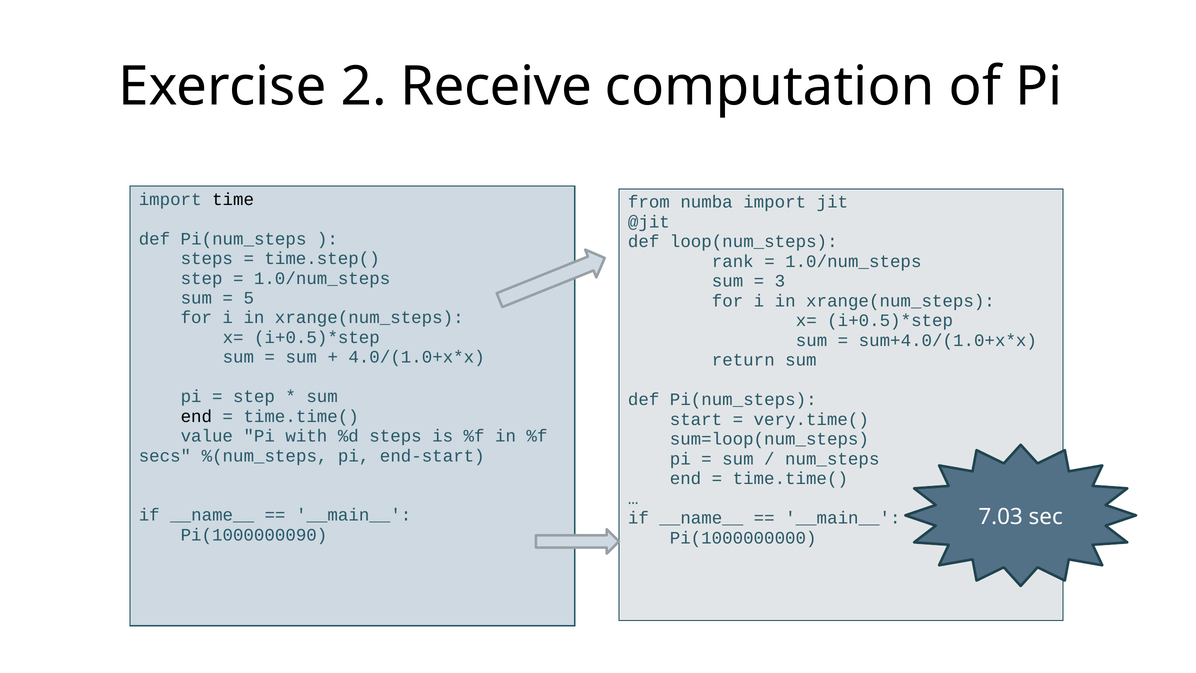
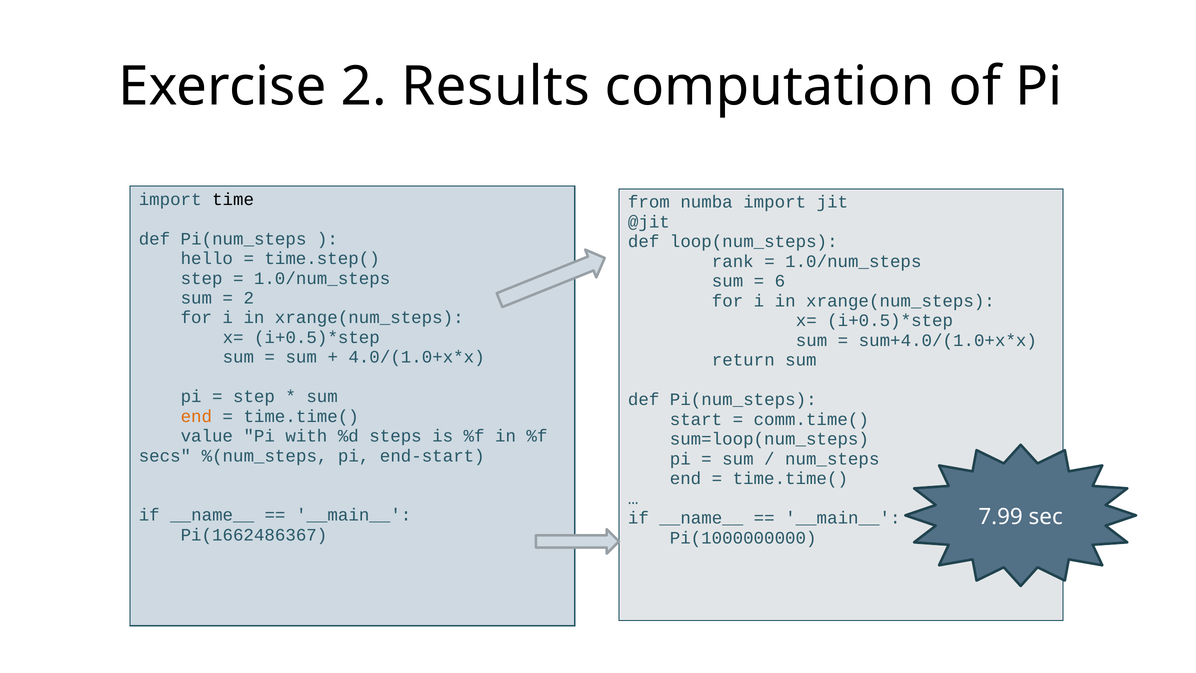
Receive: Receive -> Results
steps at (207, 258): steps -> hello
3: 3 -> 6
5 at (249, 298): 5 -> 2
end at (196, 416) colour: black -> orange
very.time(: very.time( -> comm.time(
7.03: 7.03 -> 7.99
Pi(1000000090: Pi(1000000090 -> Pi(1662486367
